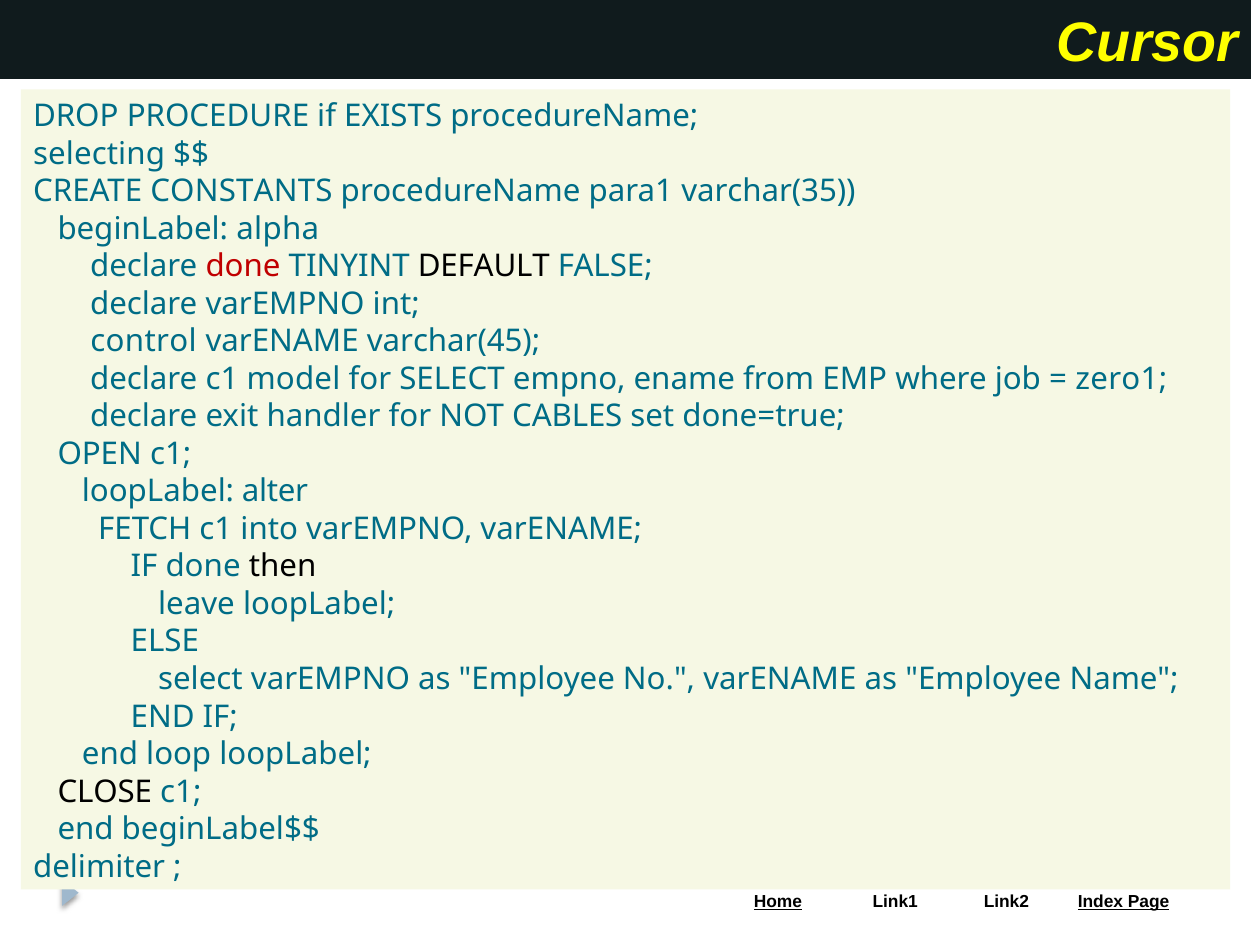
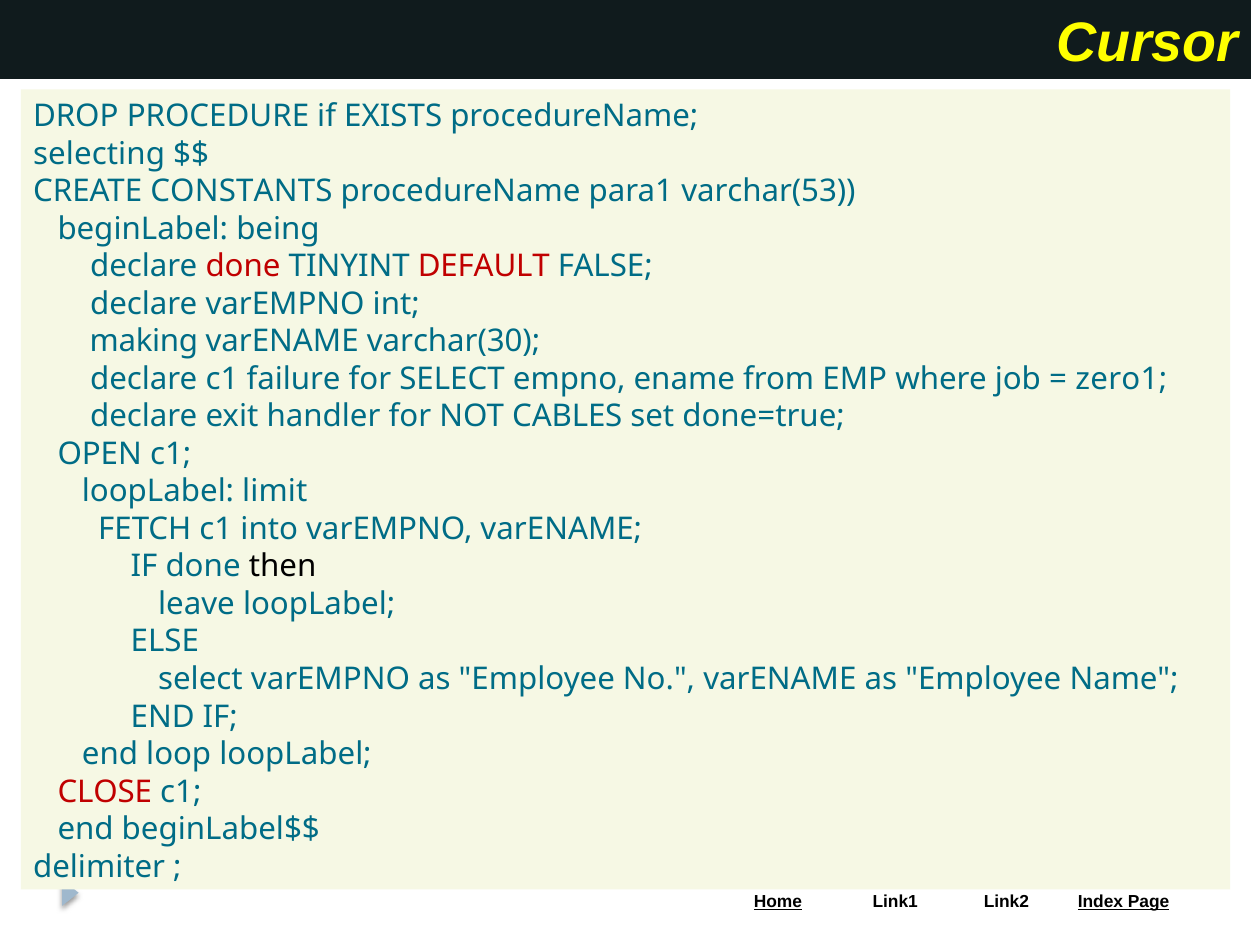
varchar(35: varchar(35 -> varchar(53
alpha: alpha -> being
DEFAULT colour: black -> red
control: control -> making
varchar(45: varchar(45 -> varchar(30
model: model -> failure
alter: alter -> limit
CLOSE colour: black -> red
